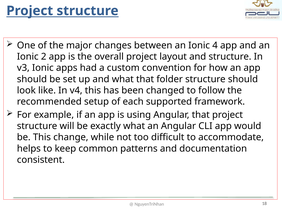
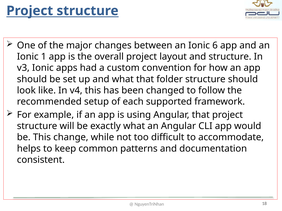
4: 4 -> 6
2: 2 -> 1
